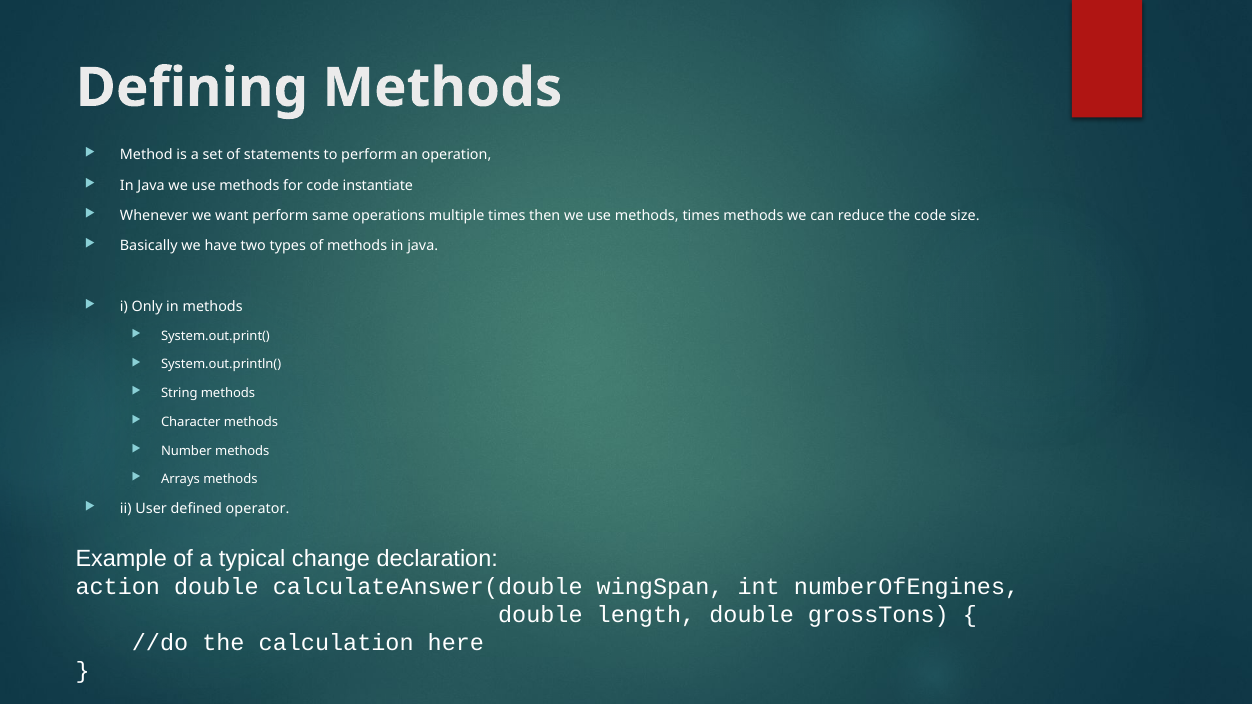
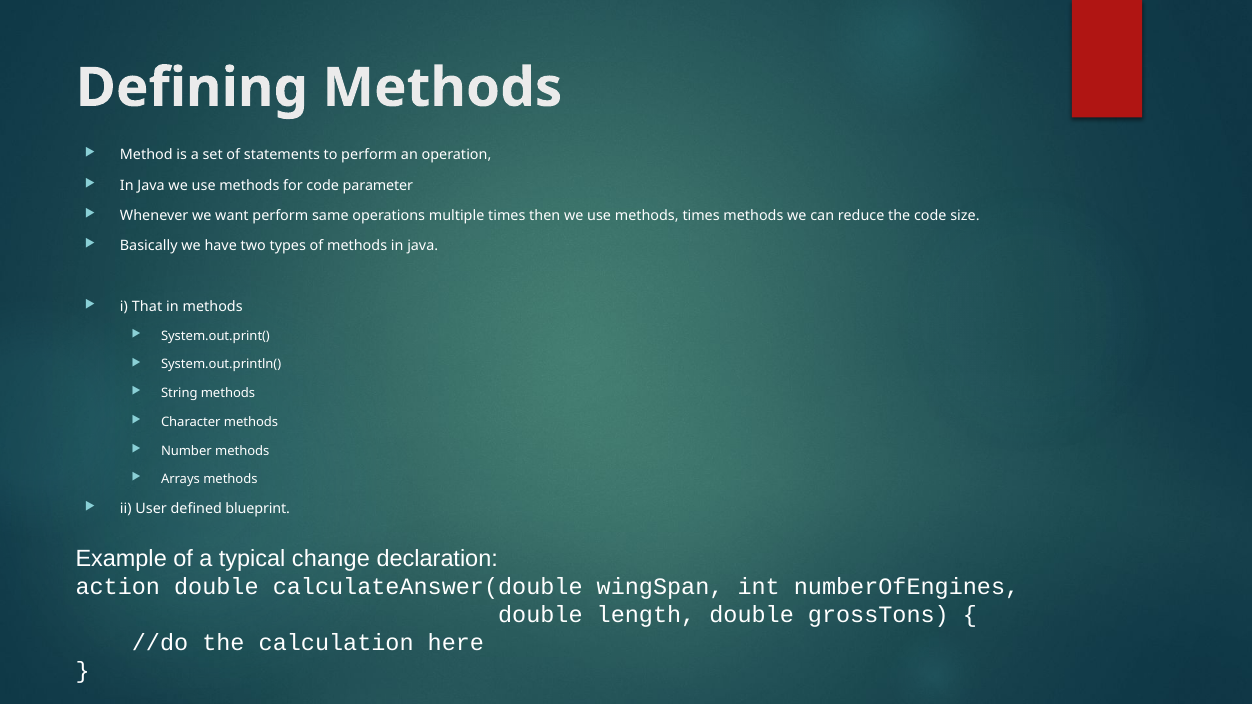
instantiate: instantiate -> parameter
Only: Only -> That
operator: operator -> blueprint
